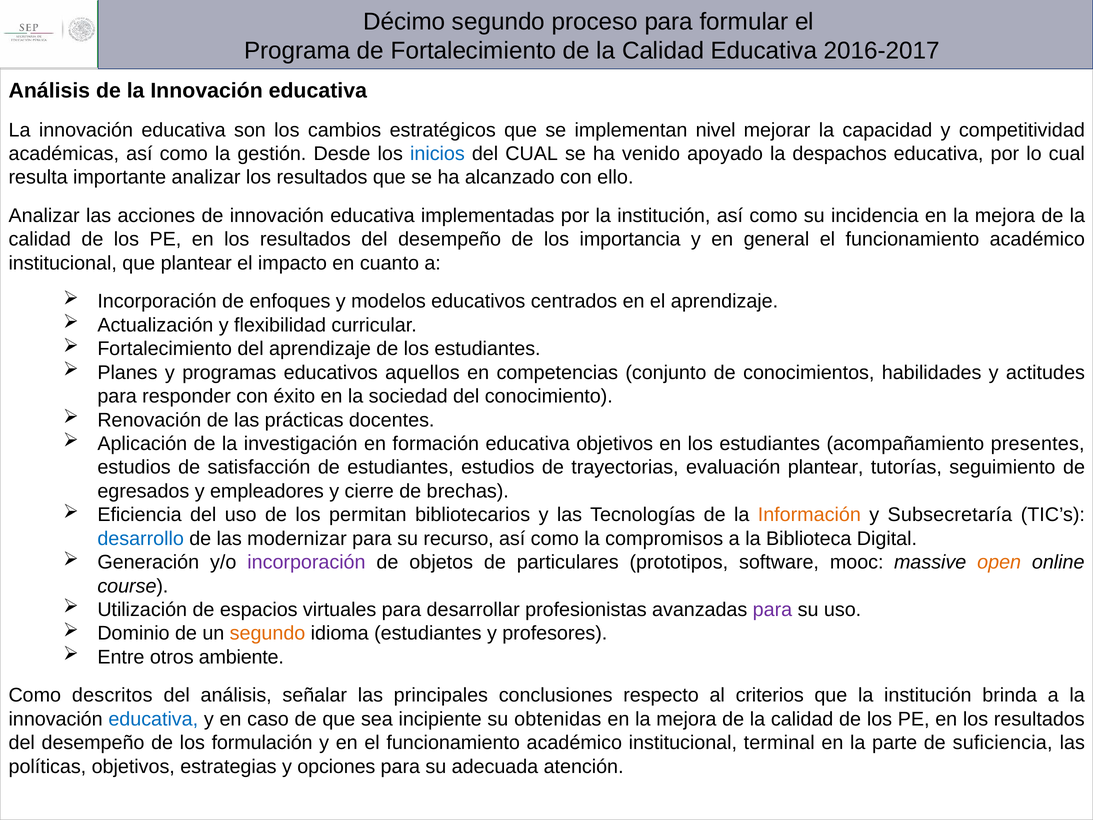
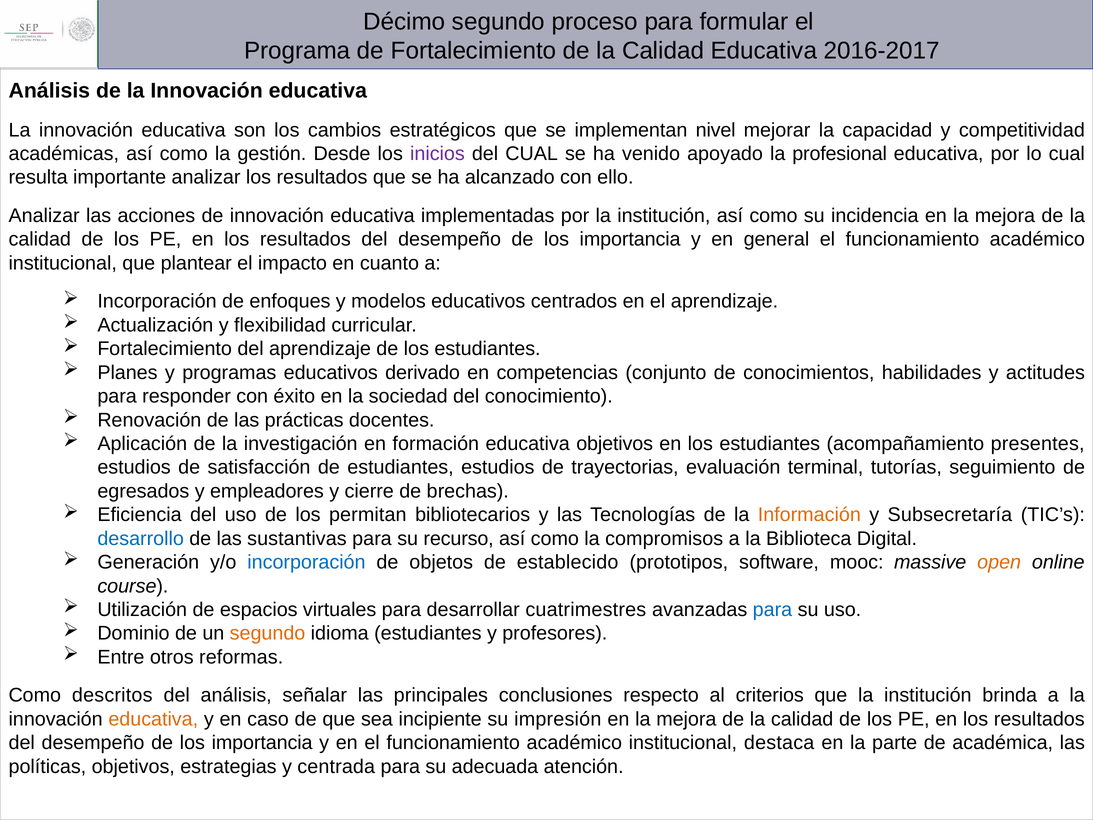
inicios colour: blue -> purple
despachos: despachos -> profesional
aquellos: aquellos -> derivado
evaluación plantear: plantear -> terminal
modernizar: modernizar -> sustantivas
incorporación at (306, 562) colour: purple -> blue
particulares: particulares -> establecido
profesionistas: profesionistas -> cuatrimestres
para at (772, 610) colour: purple -> blue
ambiente: ambiente -> reformas
educativa at (153, 719) colour: blue -> orange
obtenidas: obtenidas -> impresión
formulación at (262, 743): formulación -> importancia
terminal: terminal -> destaca
de suficiencia: suficiencia -> académica
opciones: opciones -> centrada
